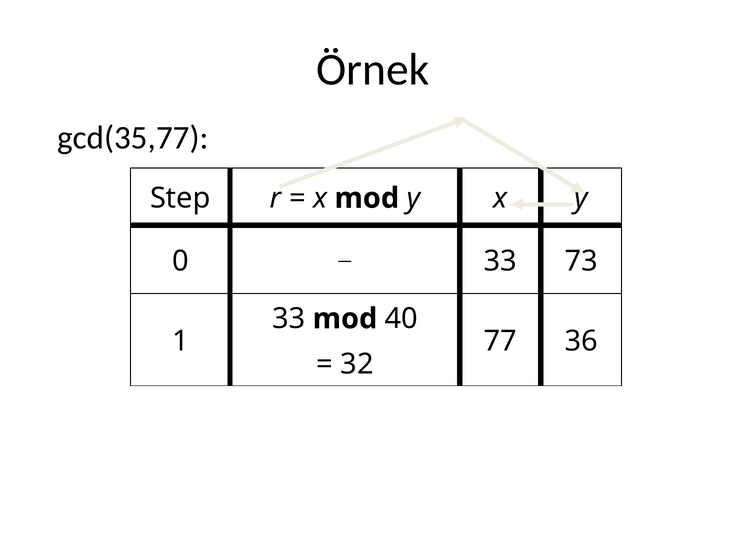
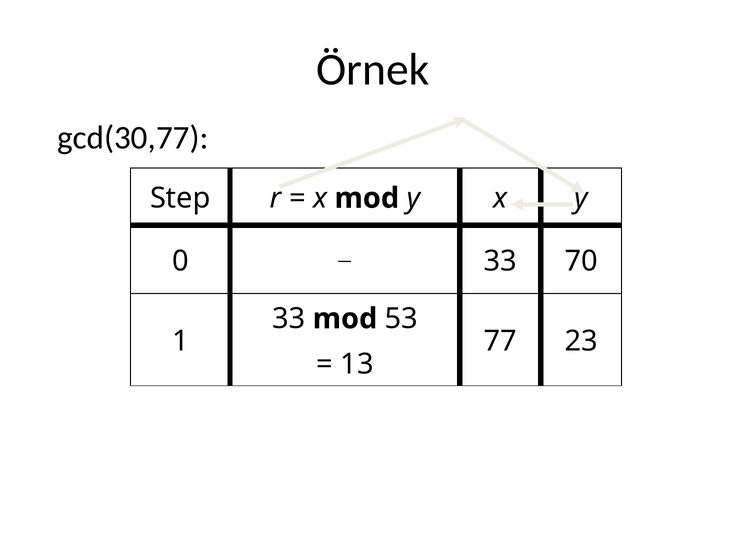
gcd(35,77: gcd(35,77 -> gcd(30,77
73: 73 -> 70
40: 40 -> 53
36: 36 -> 23
32: 32 -> 13
